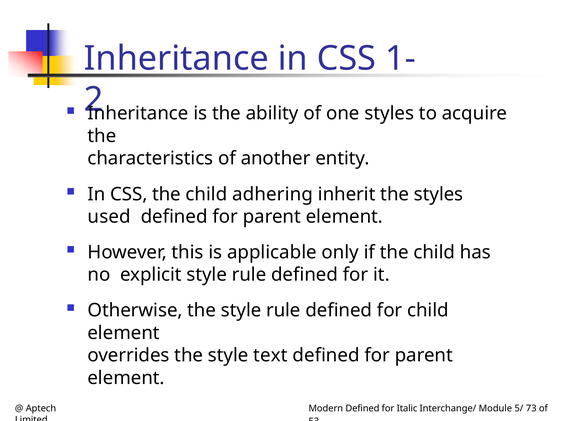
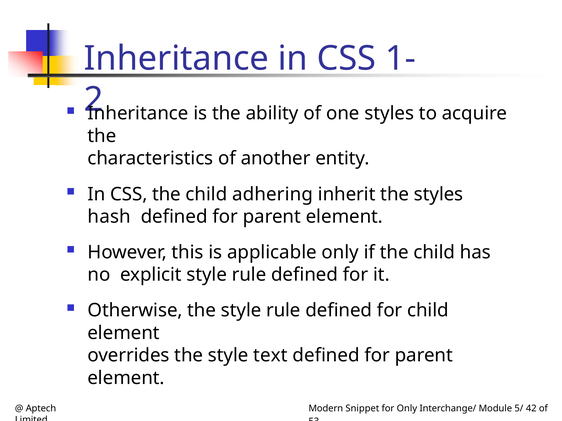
used: used -> hash
Modern Defined: Defined -> Snippet
for Italic: Italic -> Only
73: 73 -> 42
